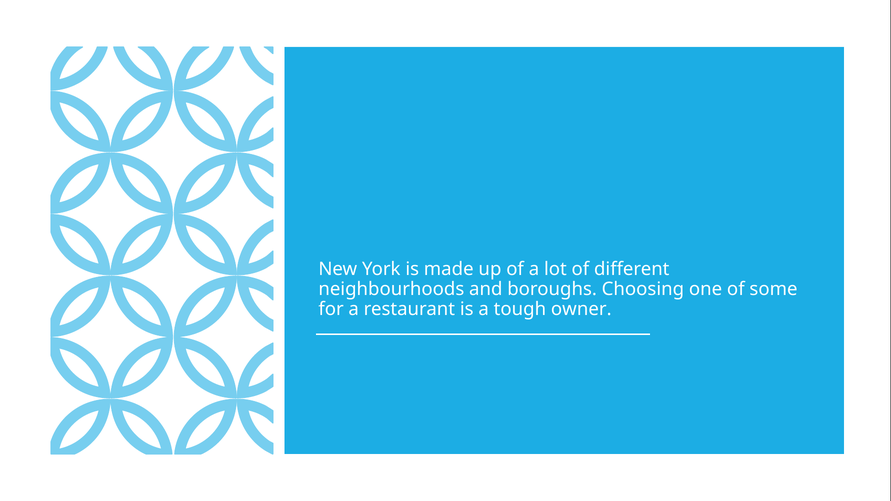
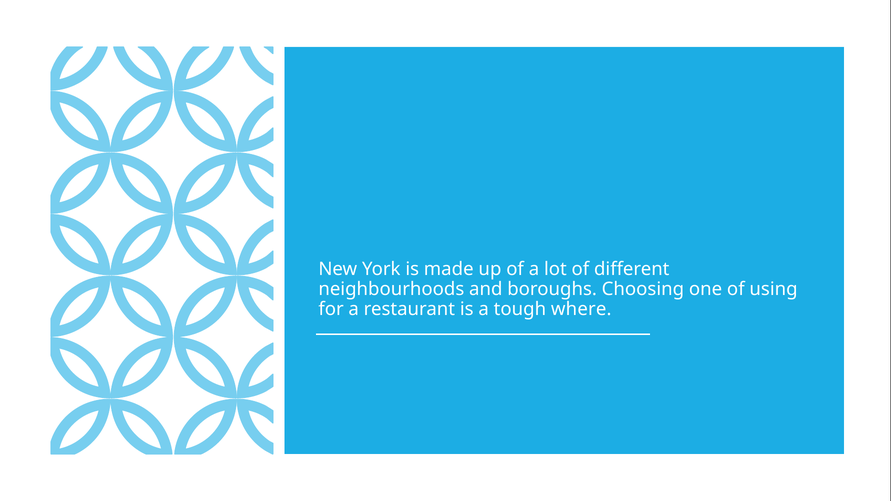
some: some -> using
owner: owner -> where
